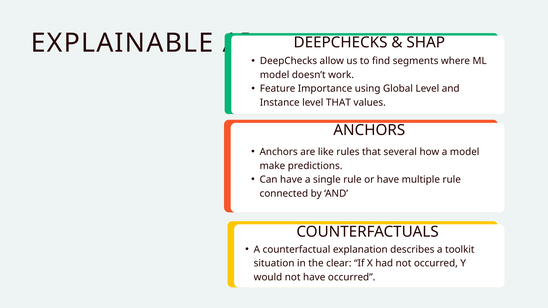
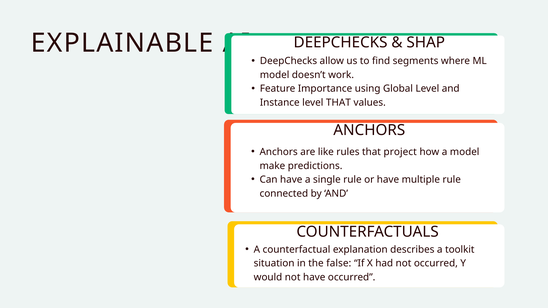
several: several -> project
clear: clear -> false
